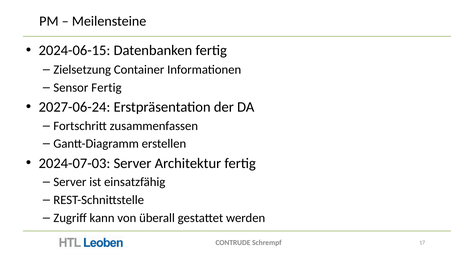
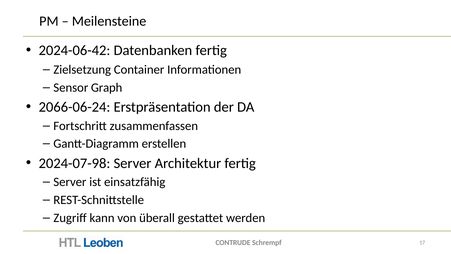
2024-06-15: 2024-06-15 -> 2024-06-42
Sensor Fertig: Fertig -> Graph
2027-06-24: 2027-06-24 -> 2066-06-24
2024-07-03: 2024-07-03 -> 2024-07-98
